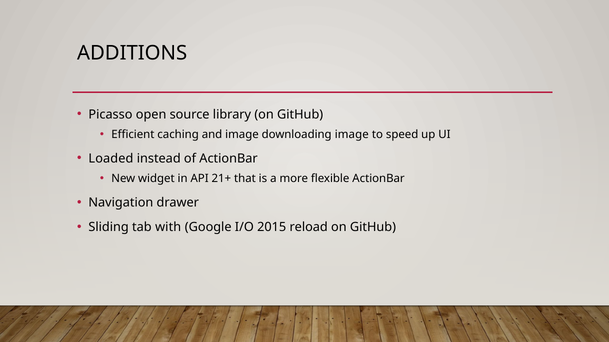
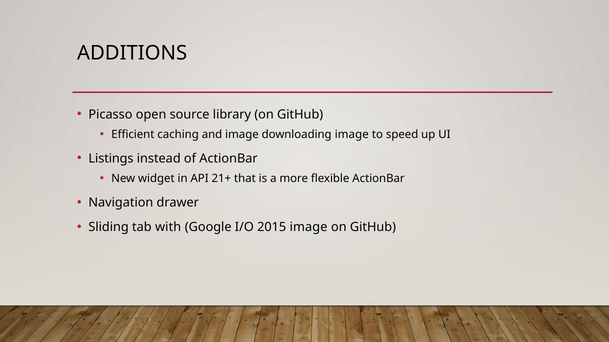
Loaded: Loaded -> Listings
2015 reload: reload -> image
